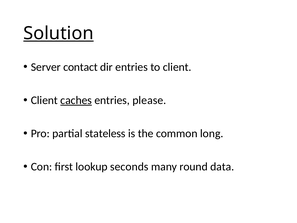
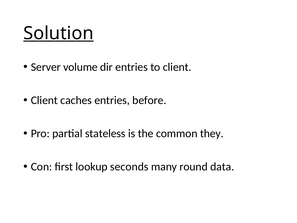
contact: contact -> volume
caches underline: present -> none
please: please -> before
long: long -> they
